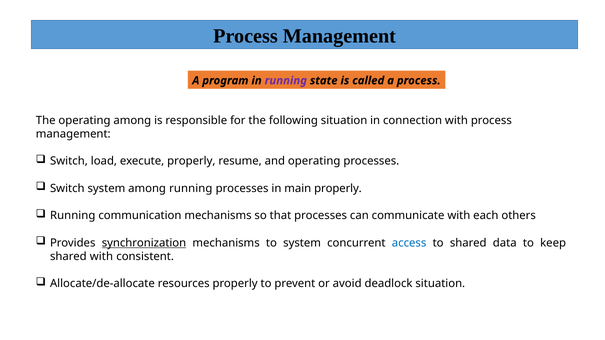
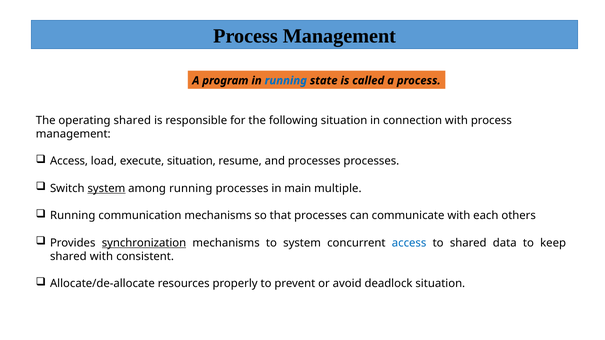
running at (286, 81) colour: purple -> blue
operating among: among -> shared
Switch at (69, 161): Switch -> Access
execute properly: properly -> situation
and operating: operating -> processes
system at (106, 189) underline: none -> present
main properly: properly -> multiple
